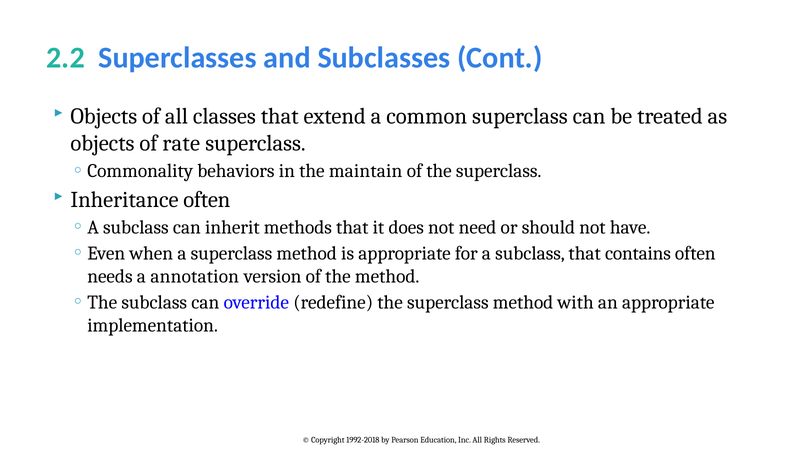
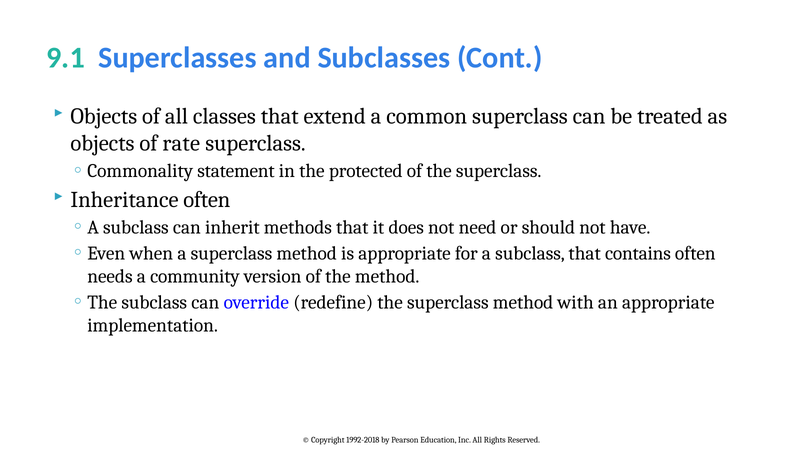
2.2: 2.2 -> 9.1
behaviors: behaviors -> statement
maintain: maintain -> protected
annotation: annotation -> community
